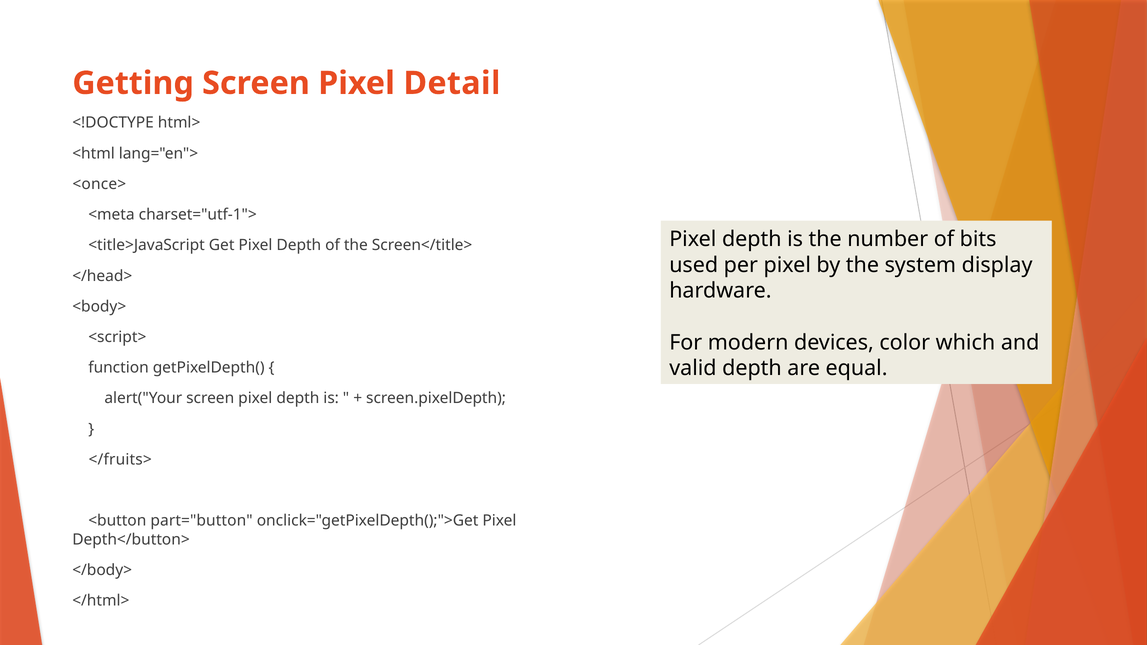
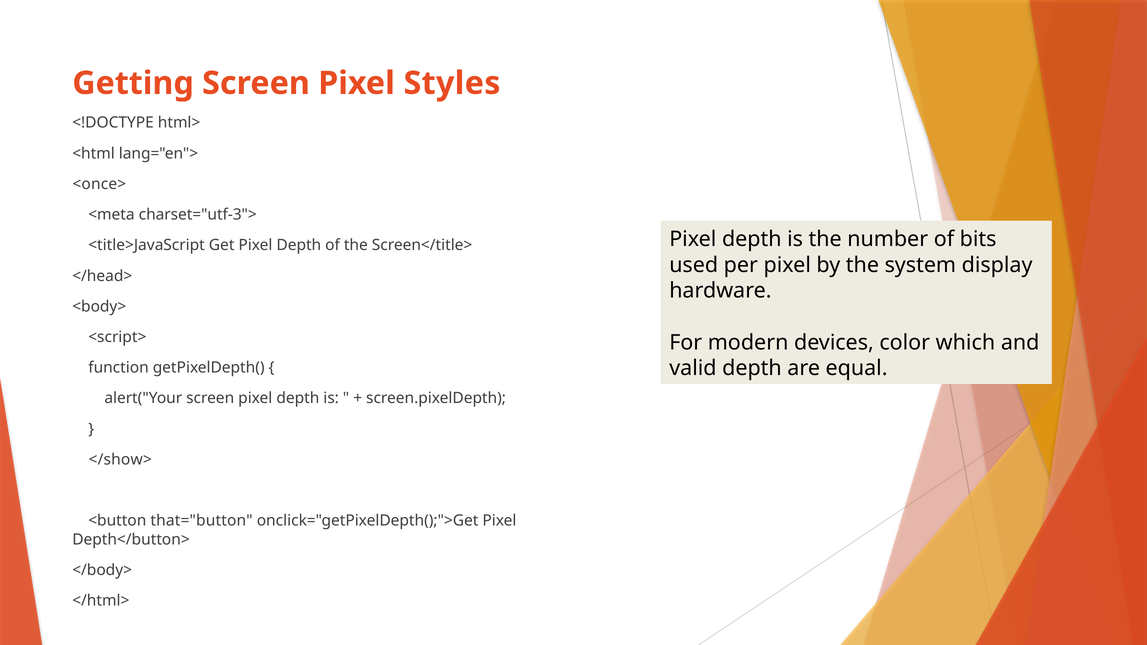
Detail: Detail -> Styles
charset="utf-1">: charset="utf-1"> -> charset="utf-3">
</fruits>: </fruits> -> </show>
part="button: part="button -> that="button
